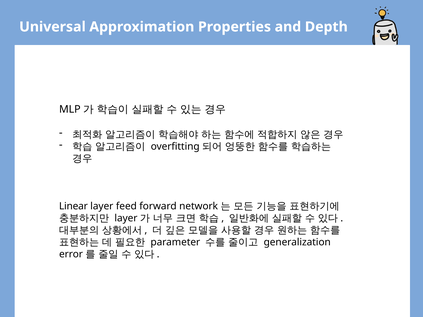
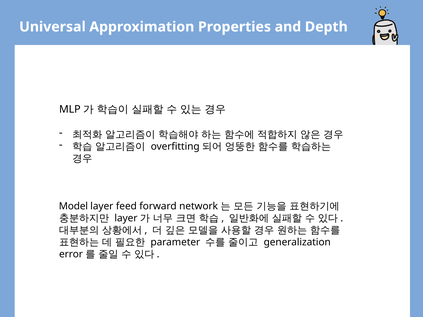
Linear: Linear -> Model
